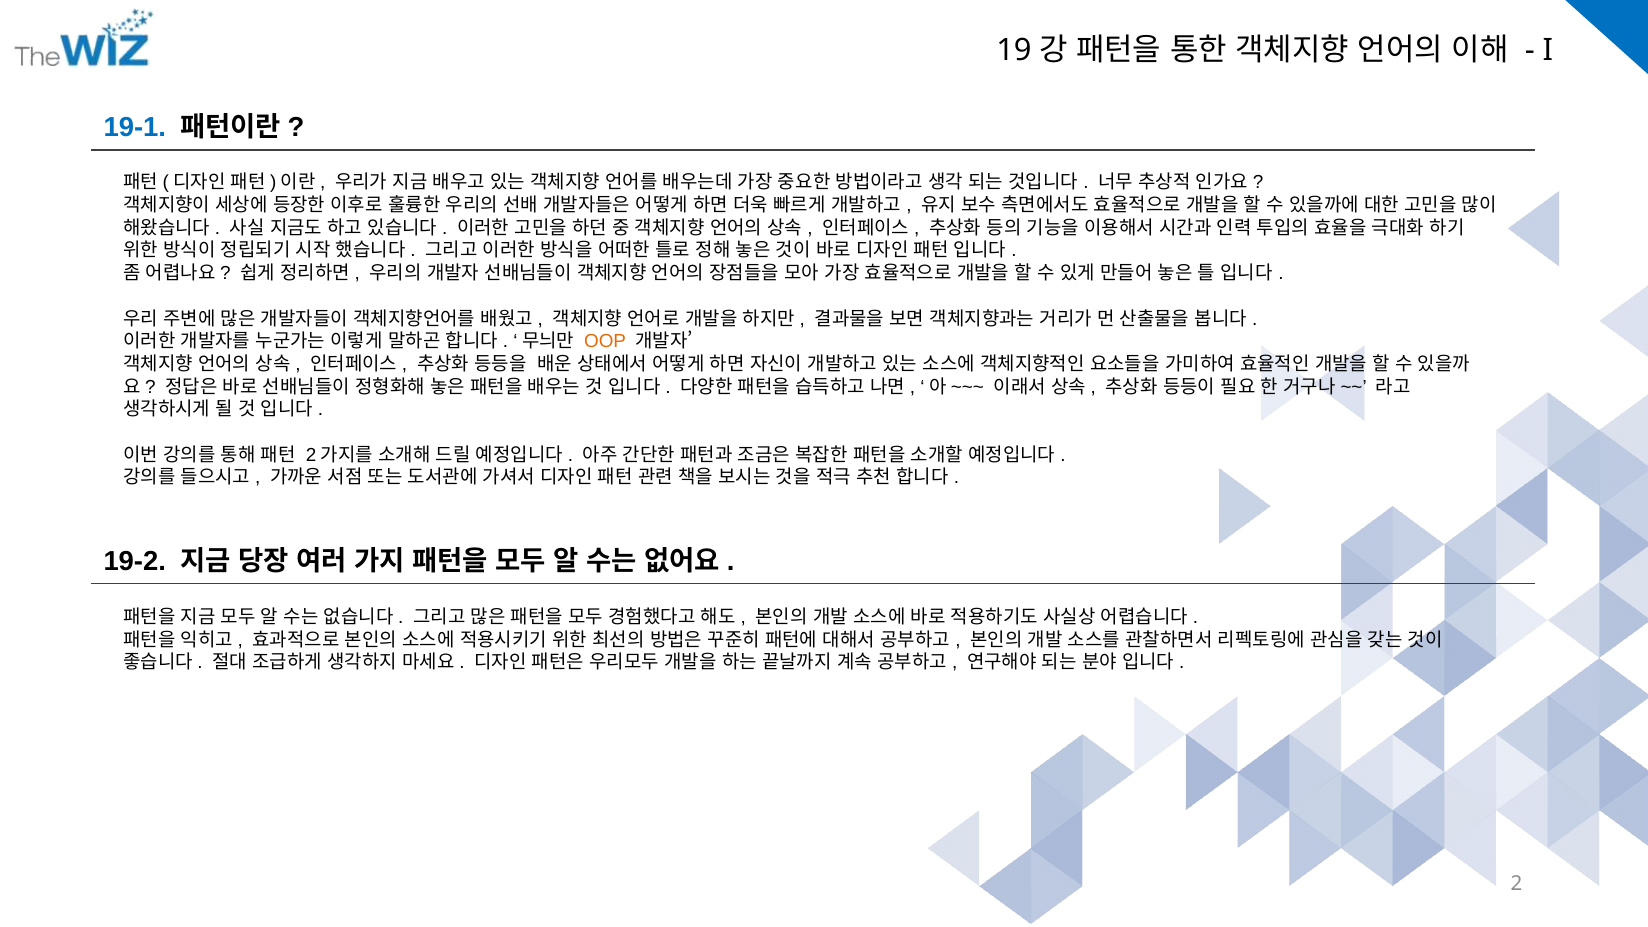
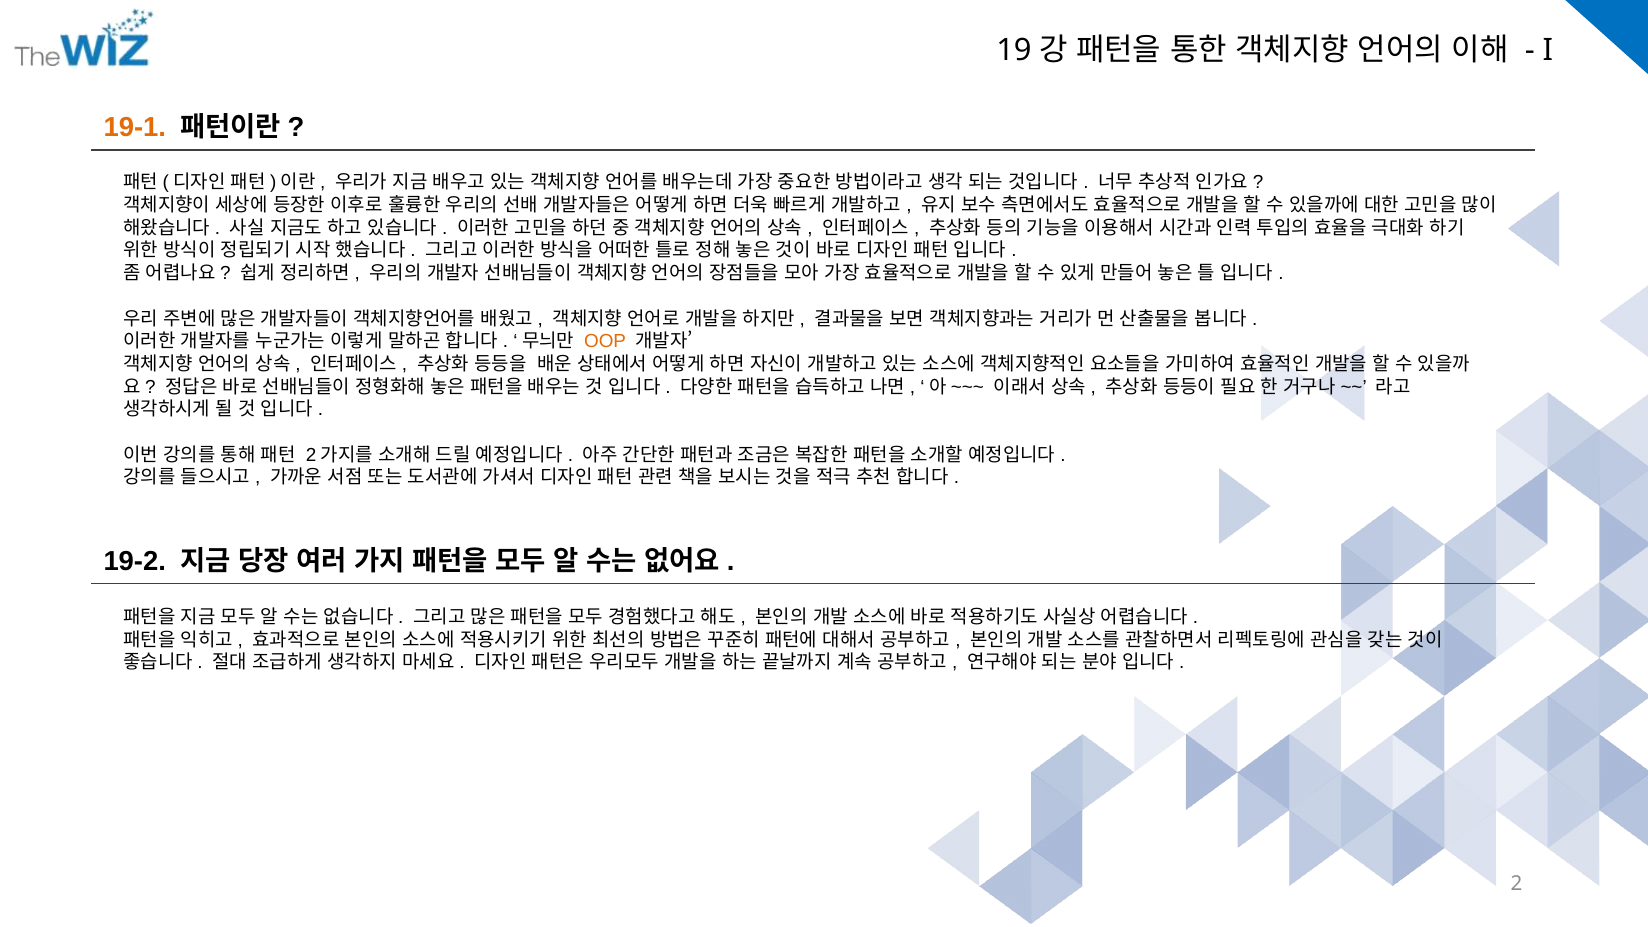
19-1 colour: blue -> orange
